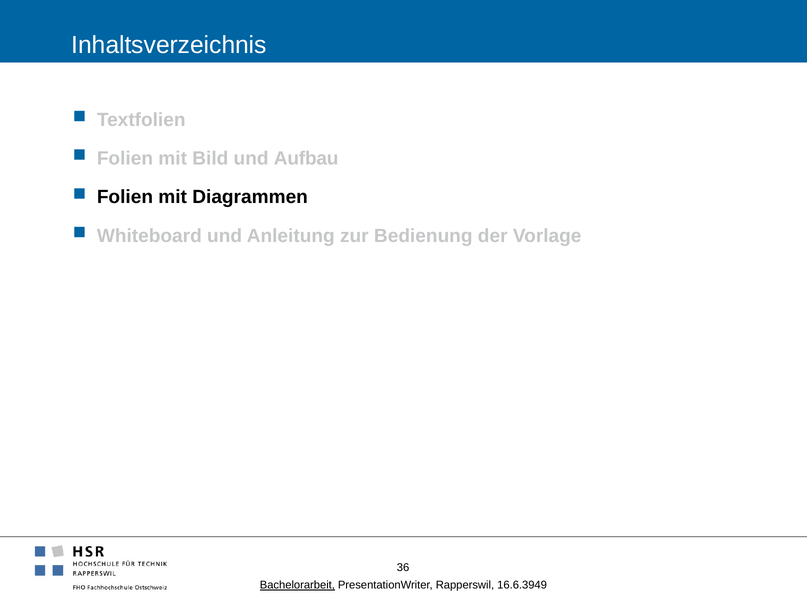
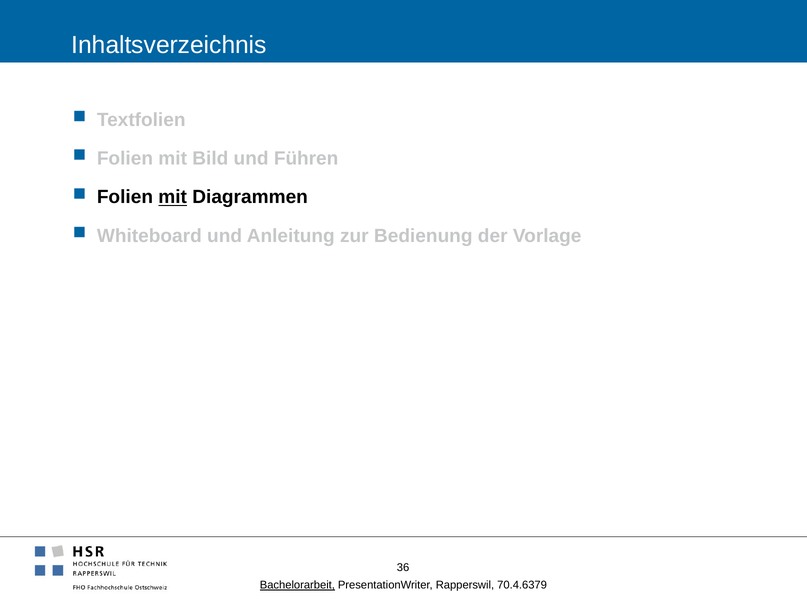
Aufbau: Aufbau -> Führen
mit at (173, 197) underline: none -> present
16.6.3949: 16.6.3949 -> 70.4.6379
